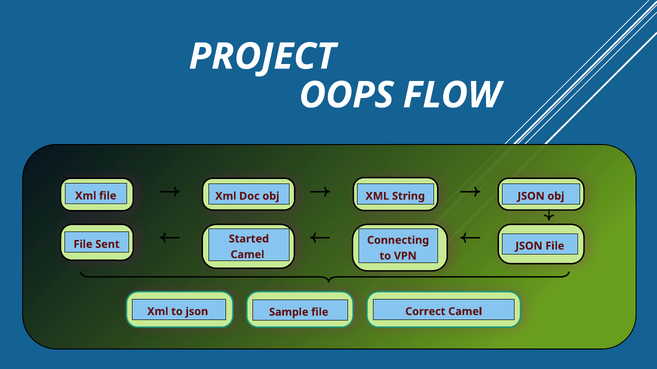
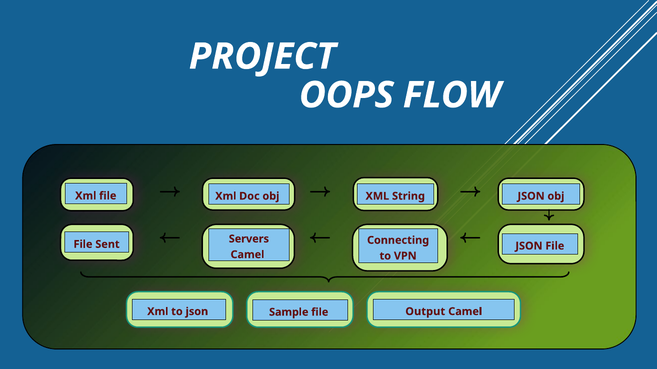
Started: Started -> Servers
Correct: Correct -> Output
